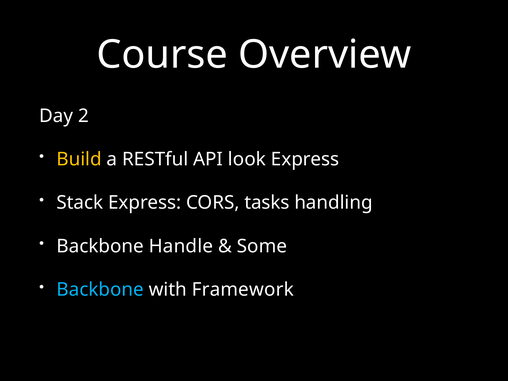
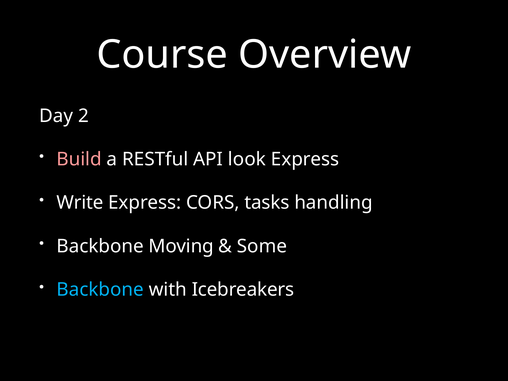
Build colour: yellow -> pink
Stack: Stack -> Write
Handle: Handle -> Moving
Framework: Framework -> Icebreakers
